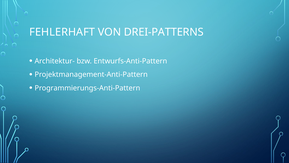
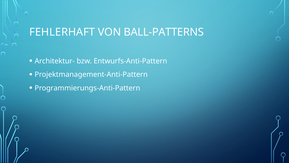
DREI-PATTERNS: DREI-PATTERNS -> BALL-PATTERNS
